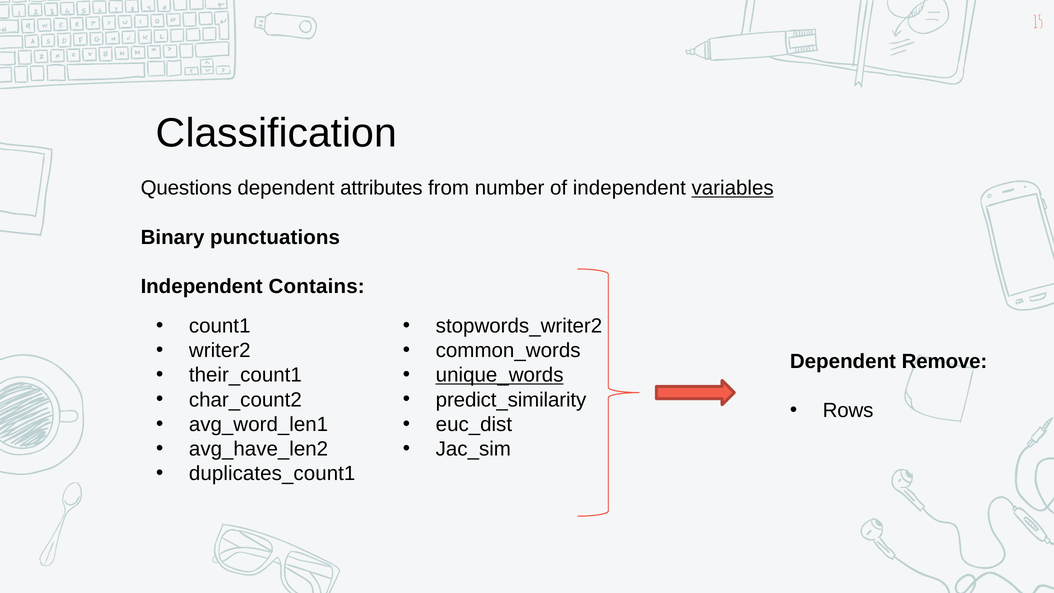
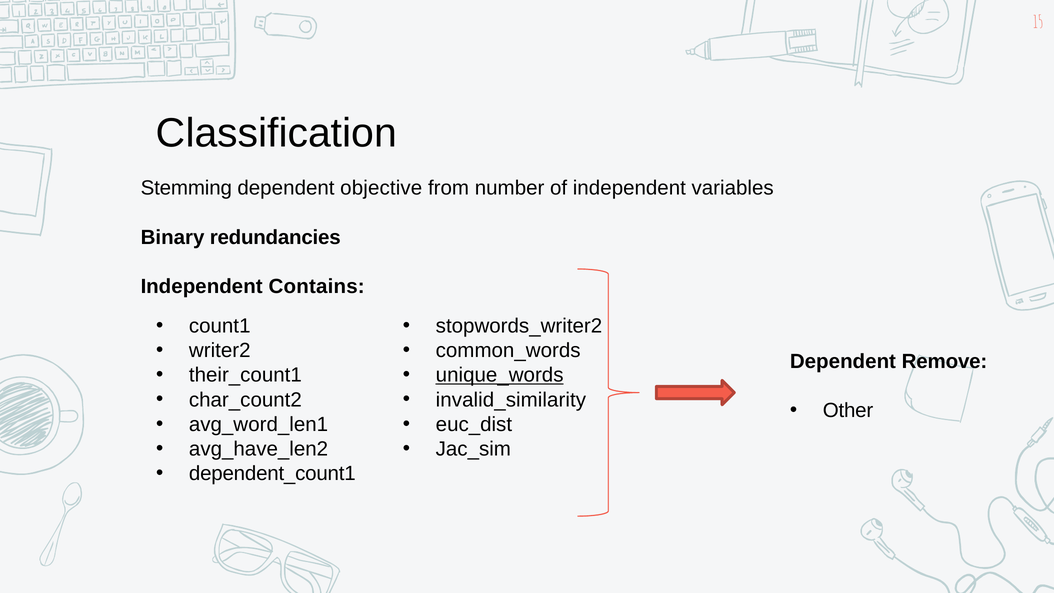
Questions: Questions -> Stemming
attributes: attributes -> objective
variables underline: present -> none
punctuations: punctuations -> redundancies
predict_similarity: predict_similarity -> invalid_similarity
Rows: Rows -> Other
duplicates_count1: duplicates_count1 -> dependent_count1
